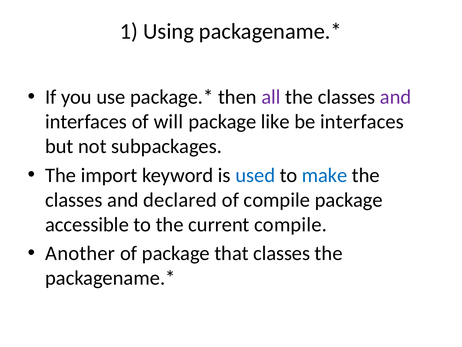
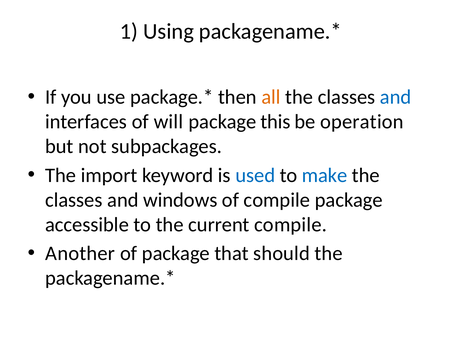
all colour: purple -> orange
and at (396, 97) colour: purple -> blue
like: like -> this
be interfaces: interfaces -> operation
declared: declared -> windows
that classes: classes -> should
